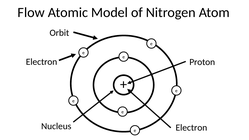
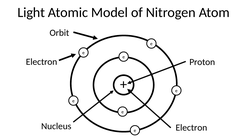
Flow: Flow -> Light
